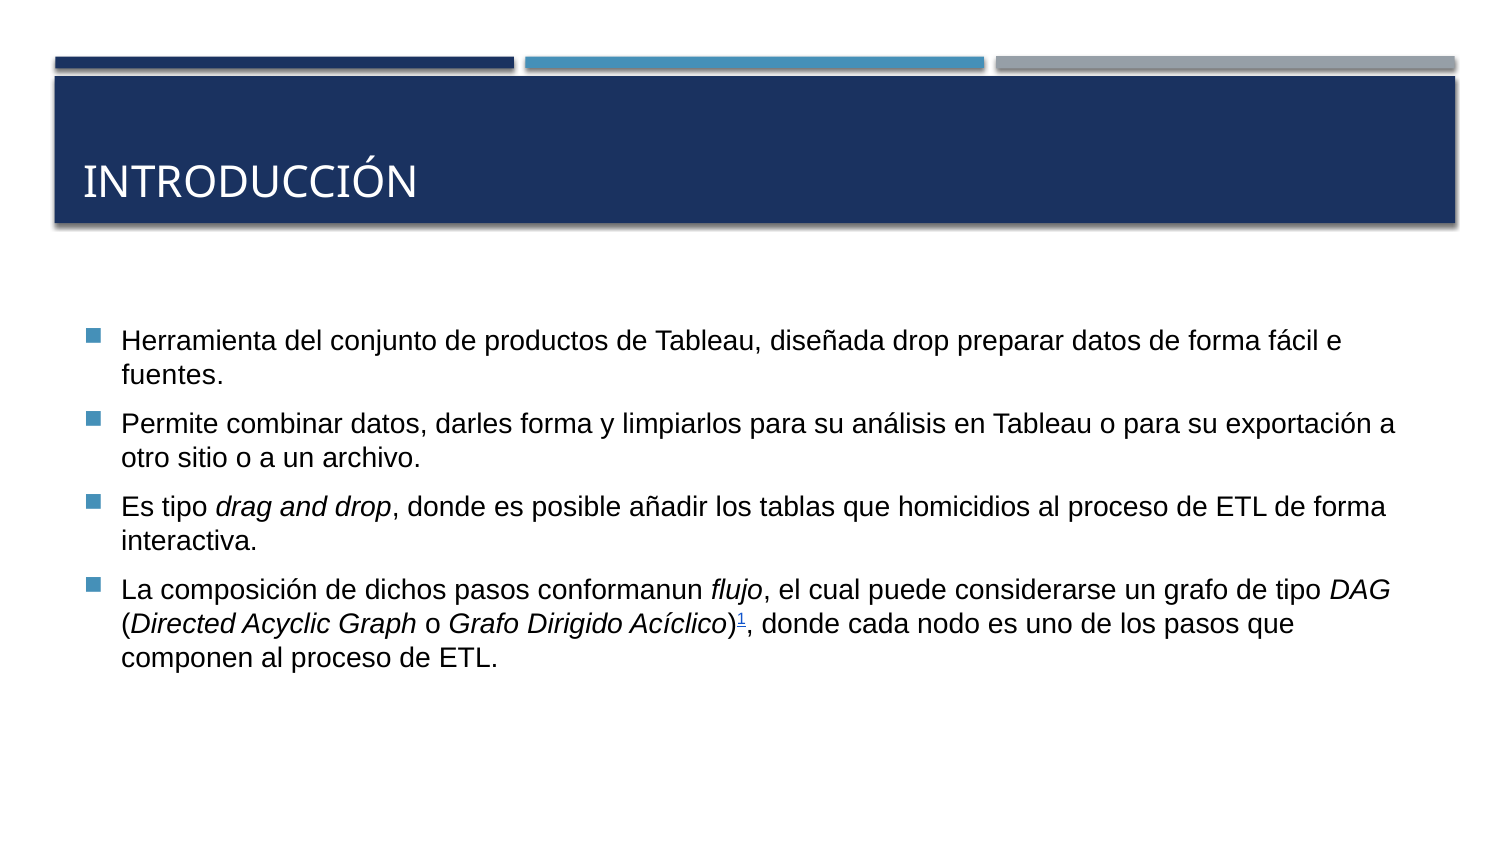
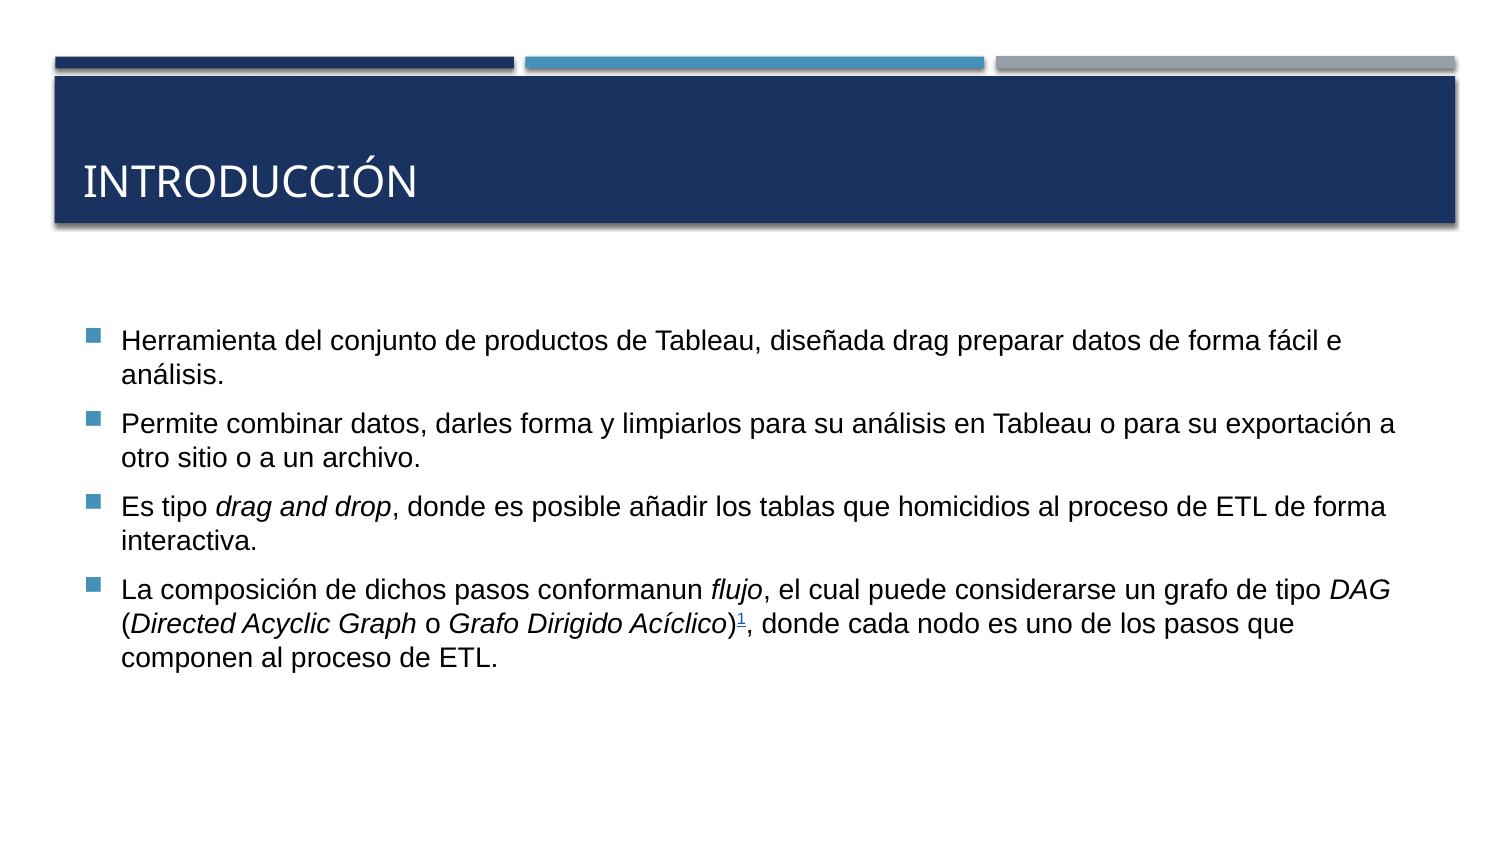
diseñada drop: drop -> drag
fuentes at (173, 375): fuentes -> análisis
